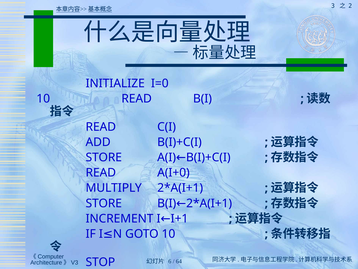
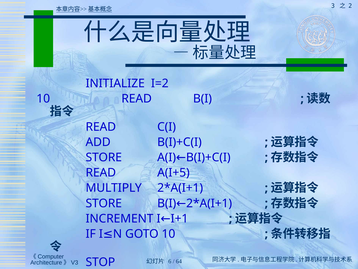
I=0: I=0 -> I=2
A(I+0: A(I+0 -> A(I+5
